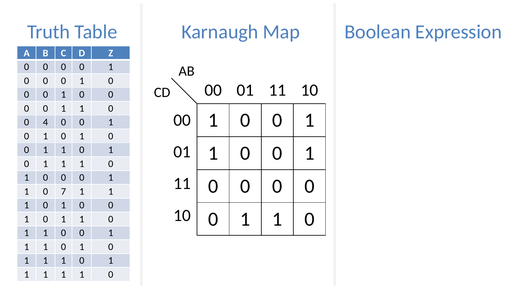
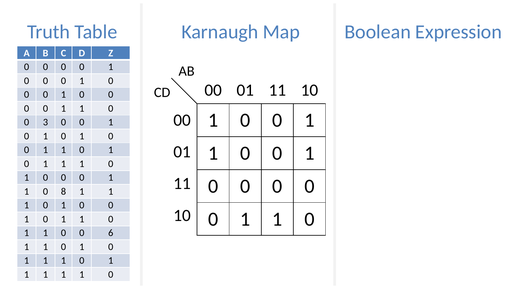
4: 4 -> 3
7: 7 -> 8
1 at (111, 233): 1 -> 6
